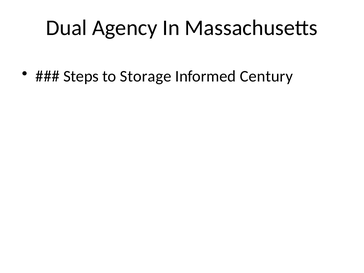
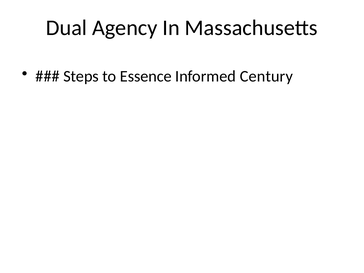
Storage: Storage -> Essence
